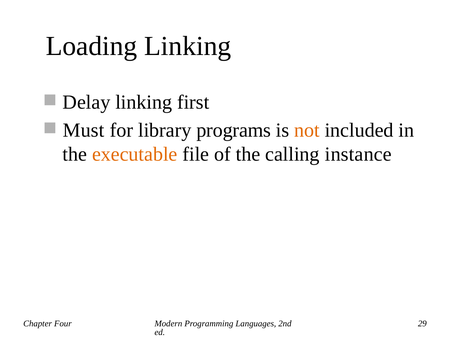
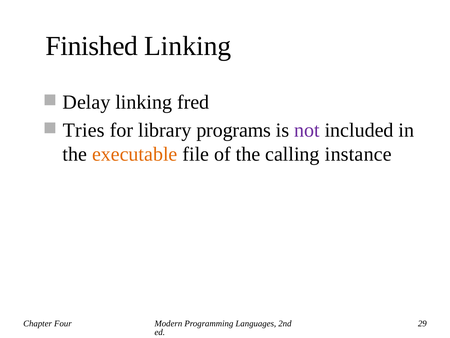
Loading: Loading -> Finished
first: first -> fred
Must: Must -> Tries
not colour: orange -> purple
